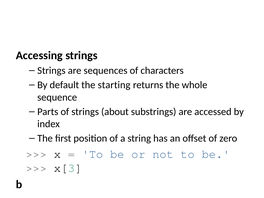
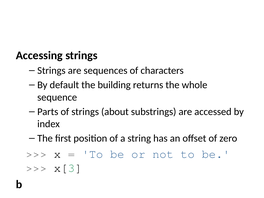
starting: starting -> building
